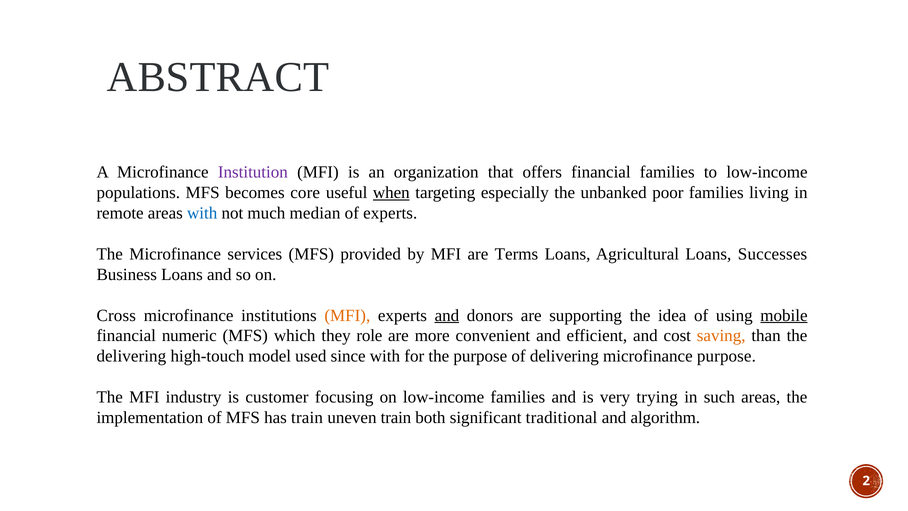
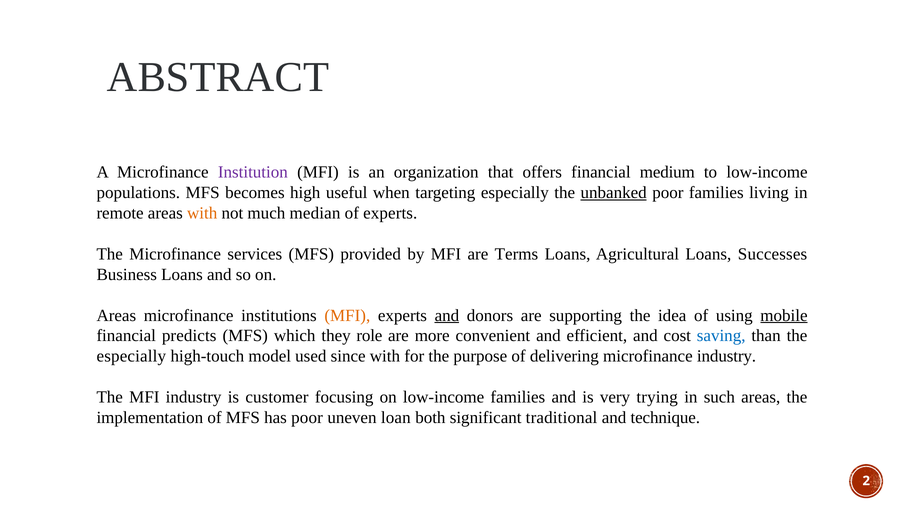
financial families: families -> medium
core: core -> high
when underline: present -> none
unbanked underline: none -> present
with at (202, 213) colour: blue -> orange
Cross at (116, 315): Cross -> Areas
numeric: numeric -> predicts
saving colour: orange -> blue
delivering at (131, 356): delivering -> especially
microfinance purpose: purpose -> industry
has train: train -> poor
uneven train: train -> loan
algorithm: algorithm -> technique
